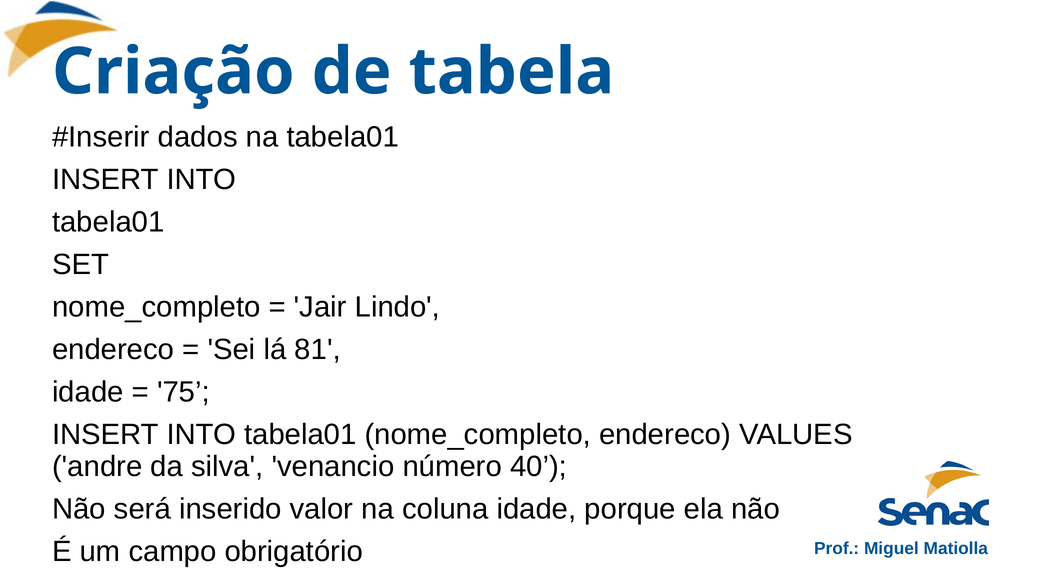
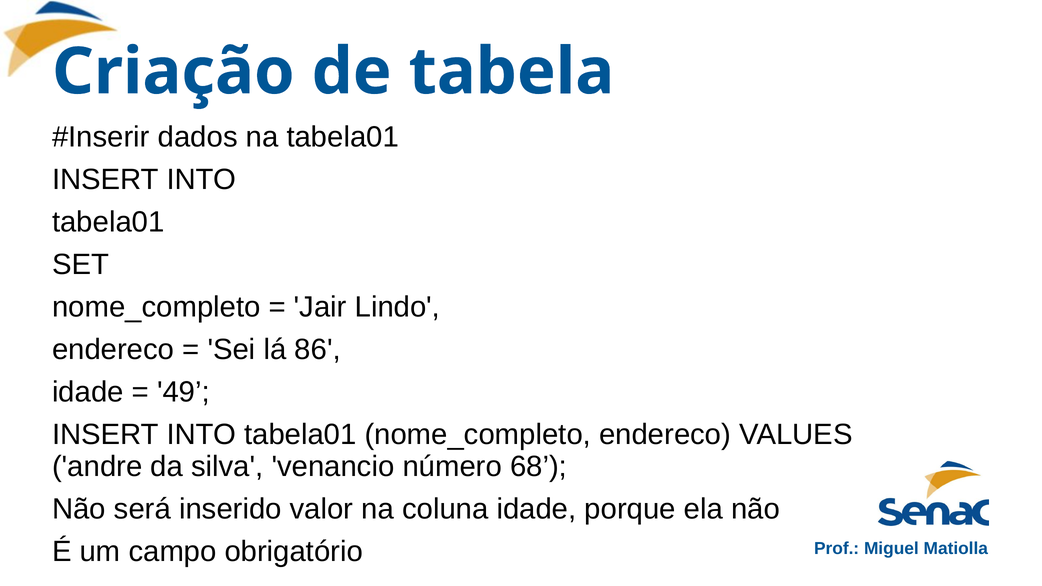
81: 81 -> 86
75: 75 -> 49
40: 40 -> 68
